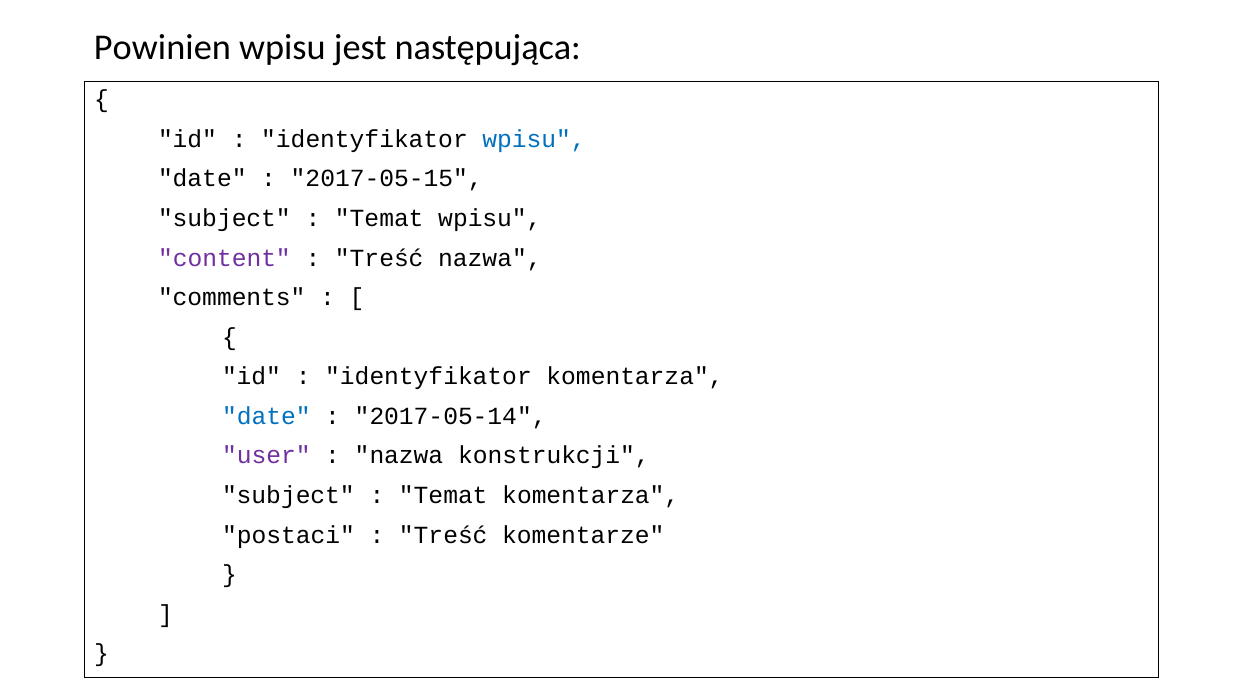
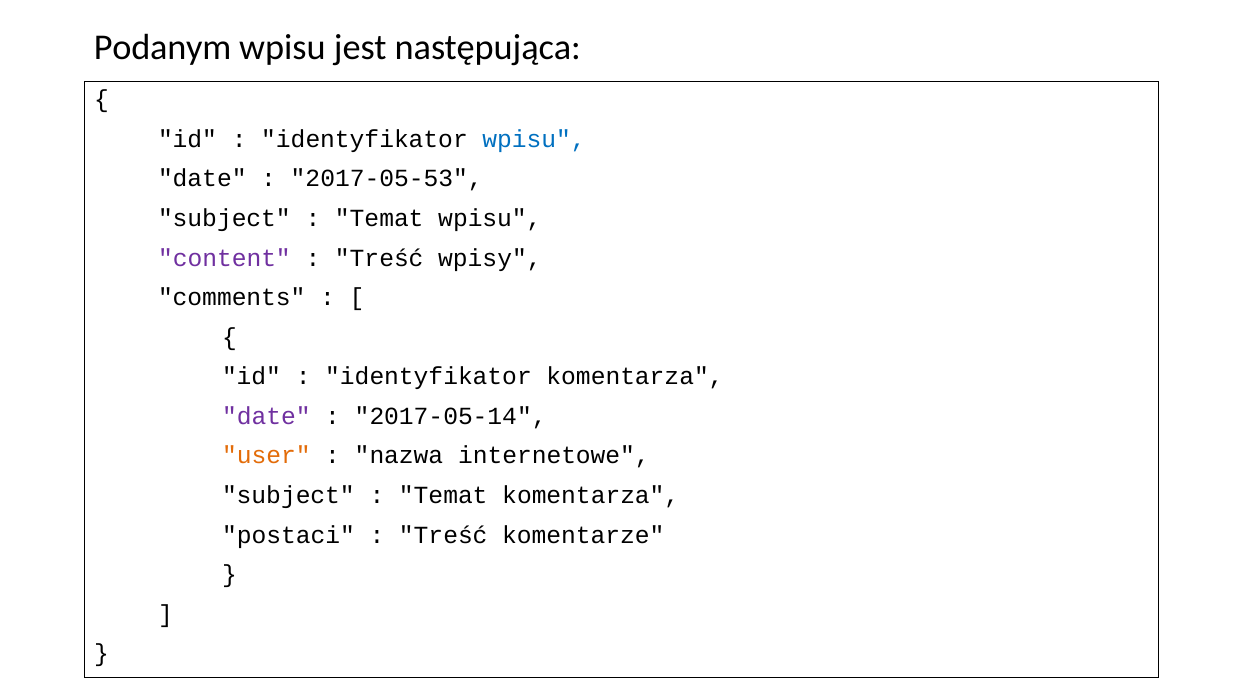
Powinien: Powinien -> Podanym
2017-05-15: 2017-05-15 -> 2017-05-53
Treść nazwa: nazwa -> wpisy
date at (266, 416) colour: blue -> purple
user colour: purple -> orange
konstrukcji: konstrukcji -> internetowe
